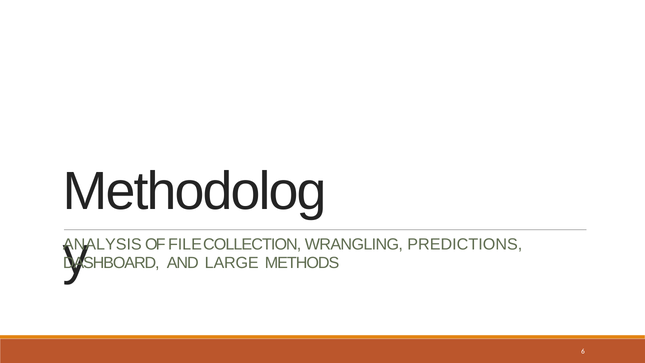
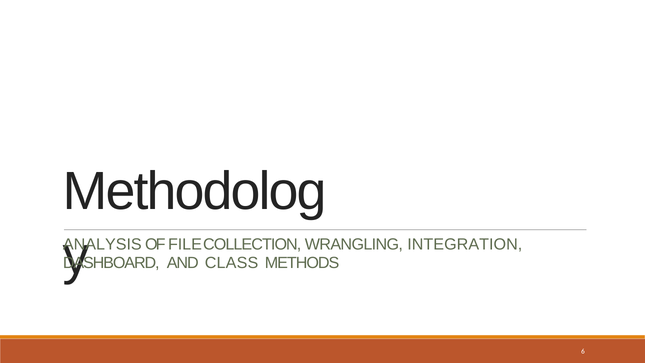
PREDICTIONS: PREDICTIONS -> INTEGRATION
LARGE: LARGE -> CLASS
